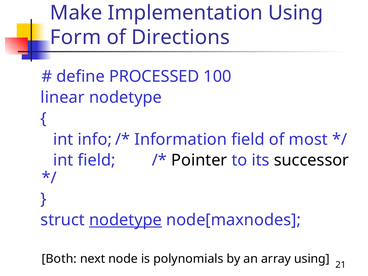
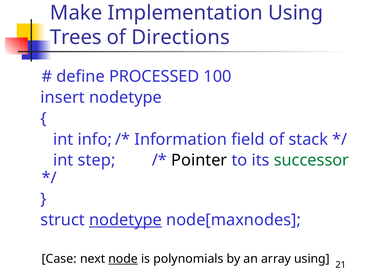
Form: Form -> Trees
linear: linear -> insert
most: most -> stack
int field: field -> step
successor colour: black -> green
Both: Both -> Case
node underline: none -> present
